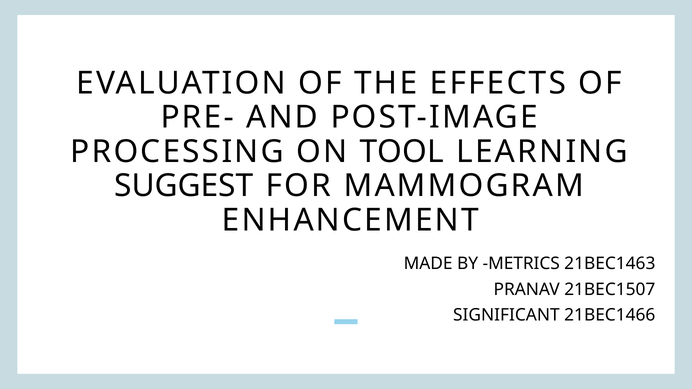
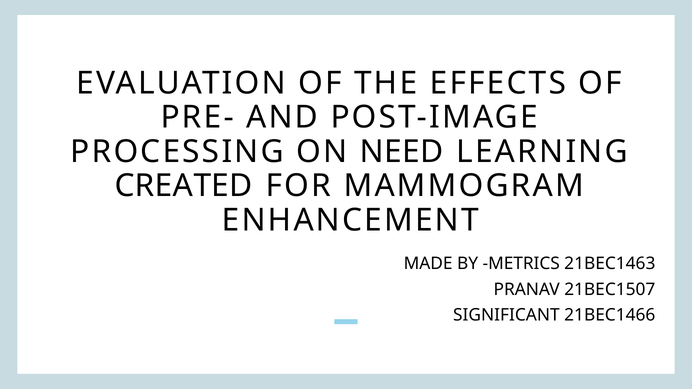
TOOL: TOOL -> NEED
SUGGEST: SUGGEST -> CREATED
